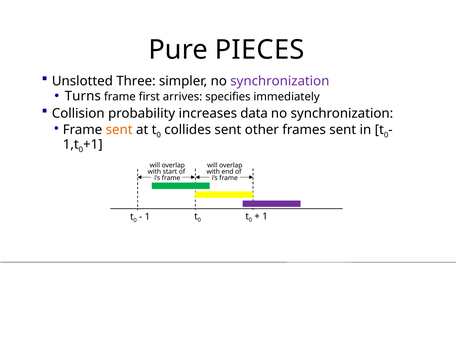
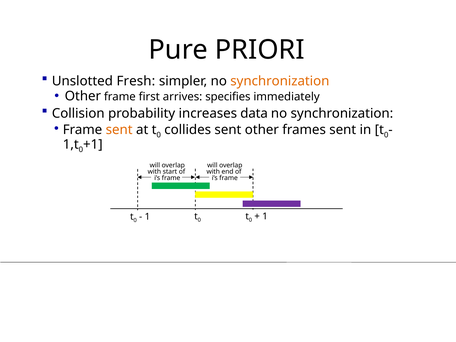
PIECES: PIECES -> PRIORI
Three: Three -> Fresh
synchronization at (280, 81) colour: purple -> orange
Turns at (83, 96): Turns -> Other
